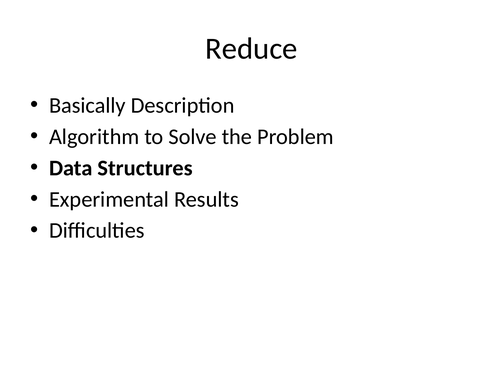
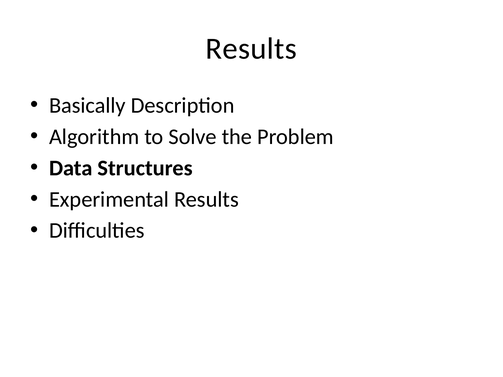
Reduce at (251, 49): Reduce -> Results
